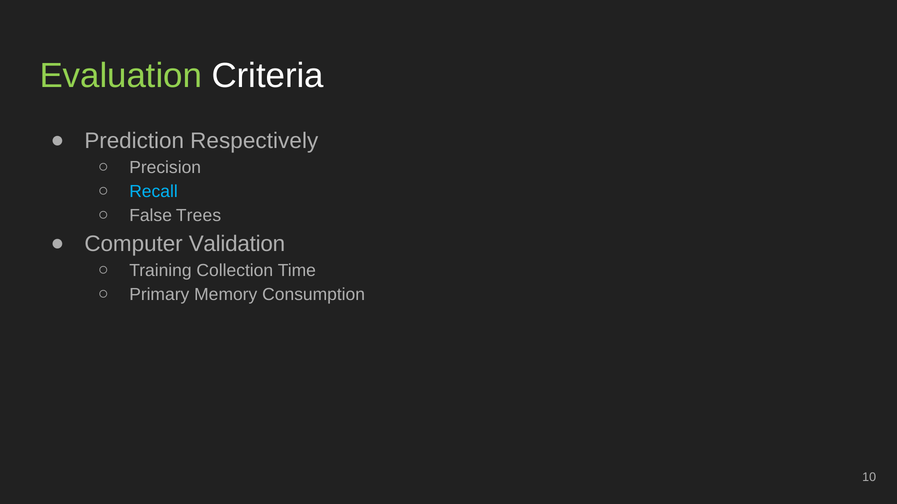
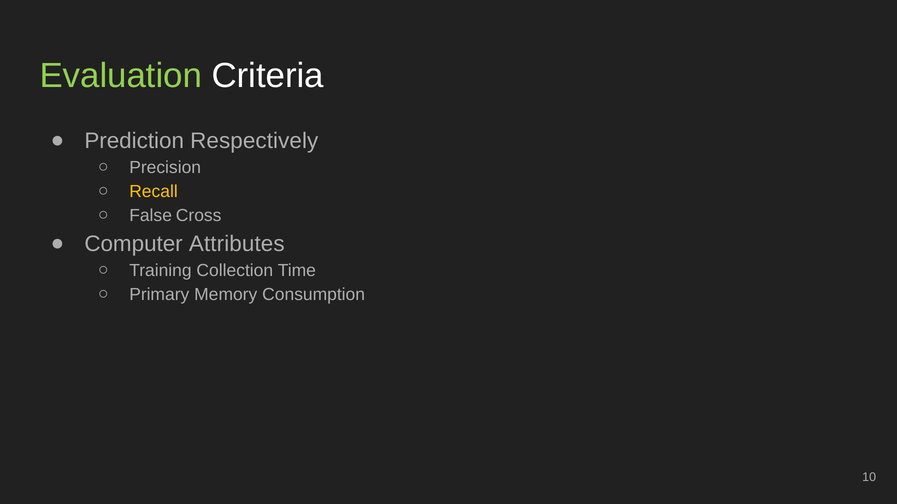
Recall colour: light blue -> yellow
Trees: Trees -> Cross
Validation: Validation -> Attributes
